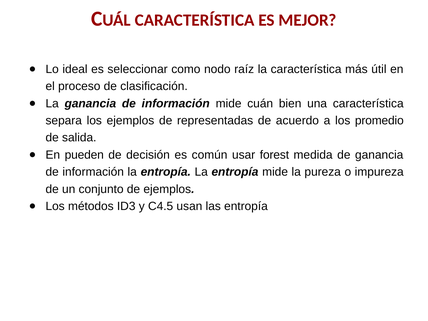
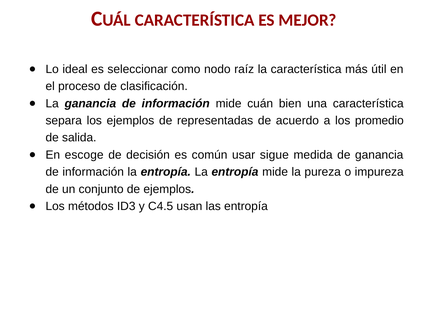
pueden: pueden -> escoge
forest: forest -> sigue
